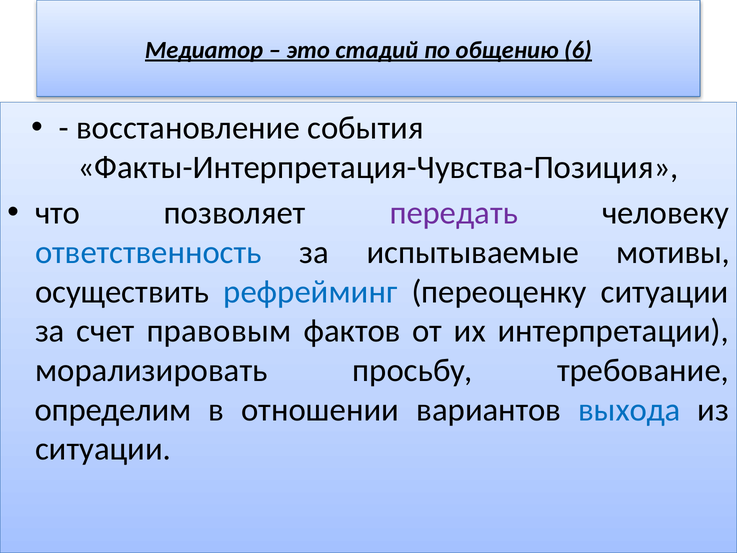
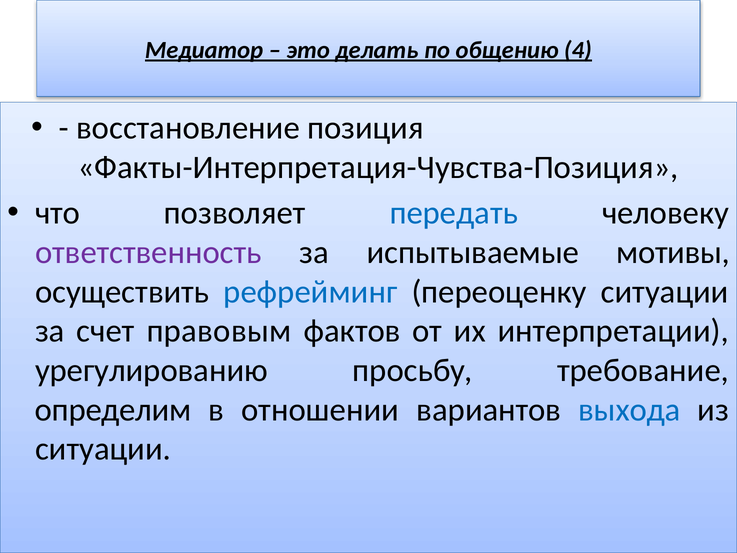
стадий: стадий -> делать
6: 6 -> 4
события: события -> позиция
передать colour: purple -> blue
ответственность colour: blue -> purple
морализировать: морализировать -> урегулированию
